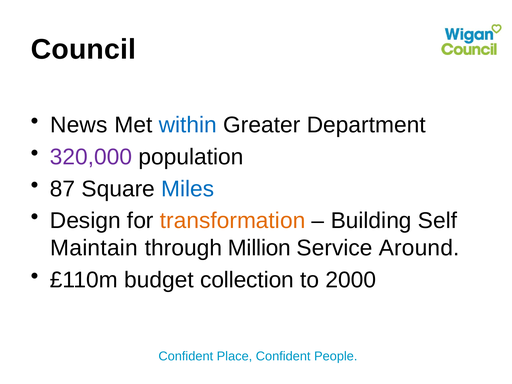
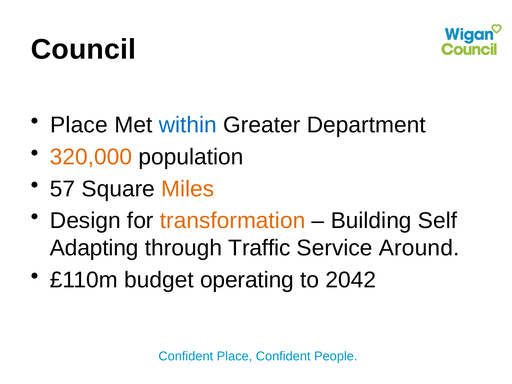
News at (79, 125): News -> Place
320,000 colour: purple -> orange
87: 87 -> 57
Miles colour: blue -> orange
Maintain: Maintain -> Adapting
Million: Million -> Traffic
collection: collection -> operating
2000: 2000 -> 2042
